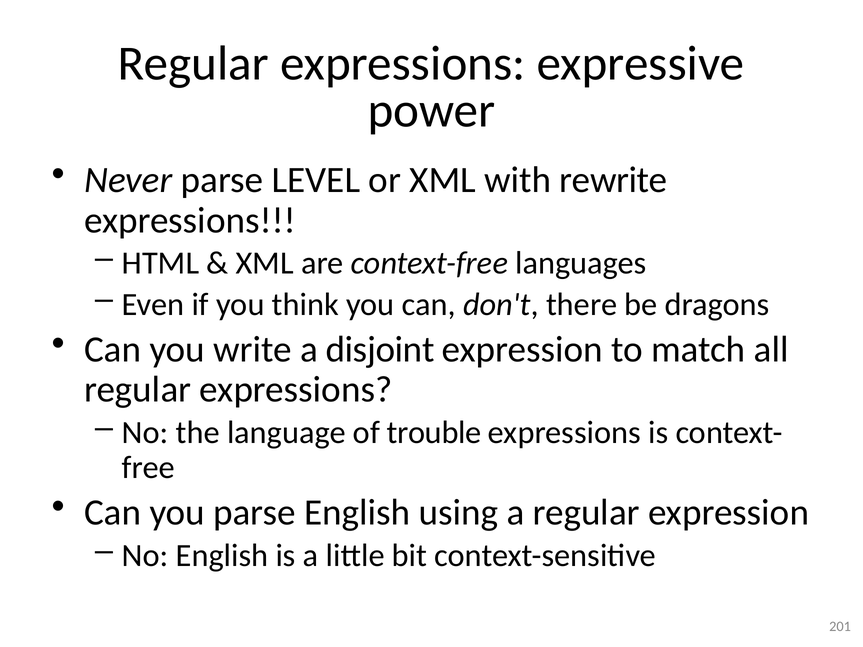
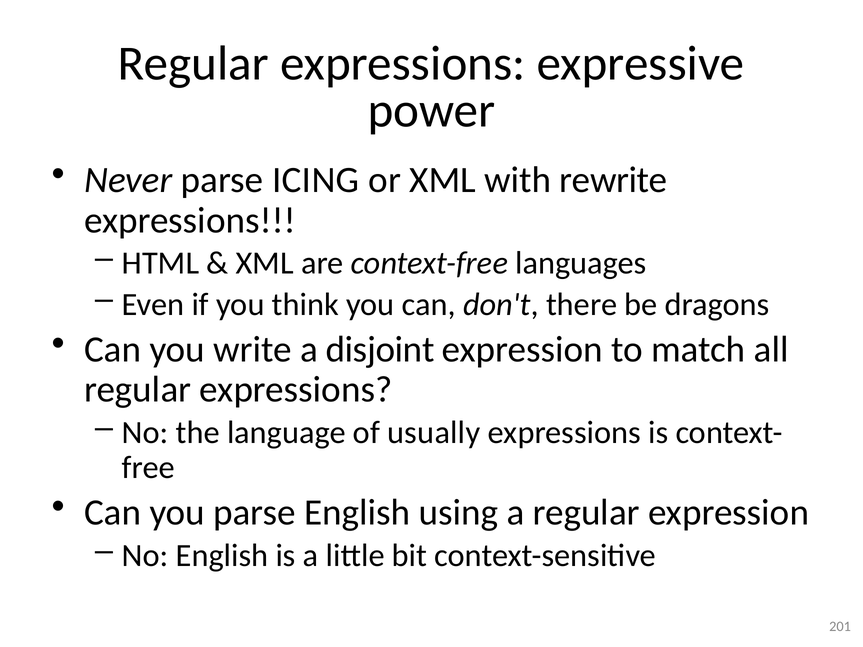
LEVEL: LEVEL -> ICING
trouble: trouble -> usually
